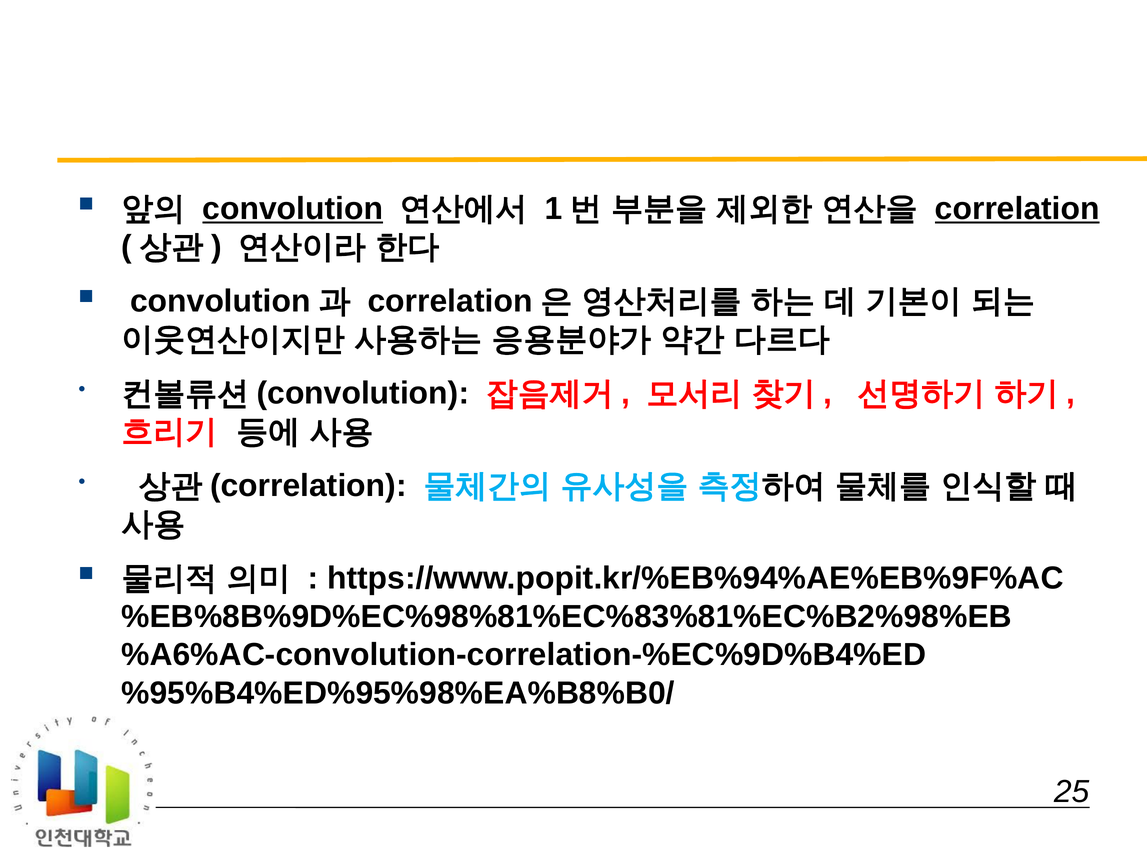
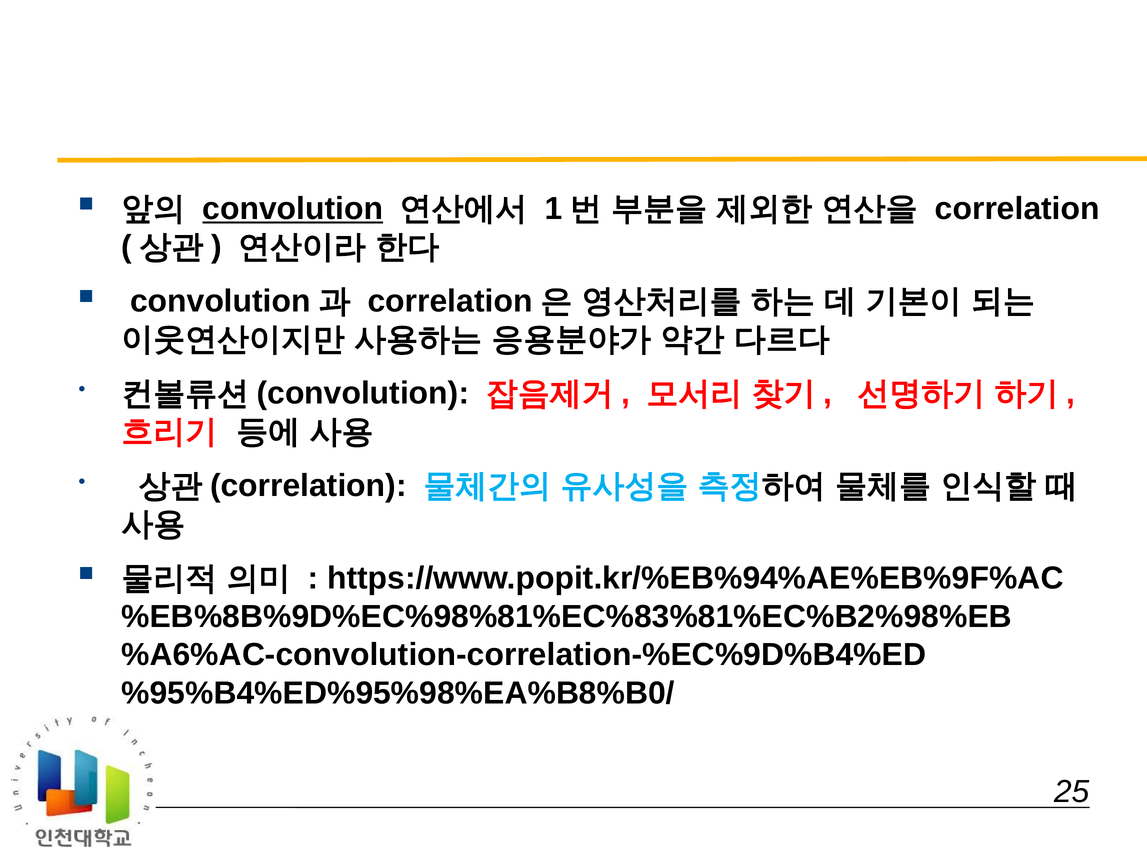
correlation underline: present -> none
